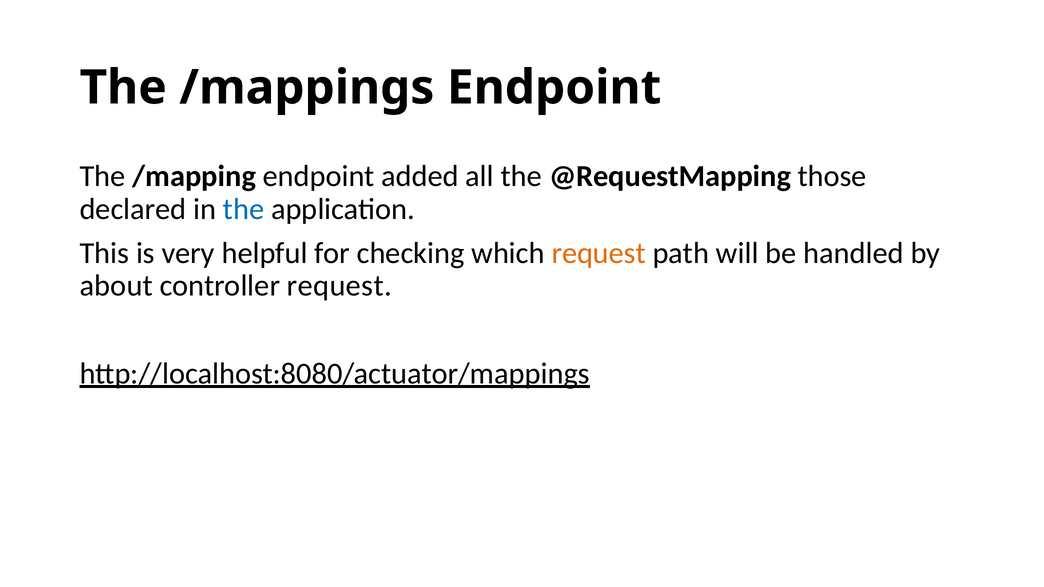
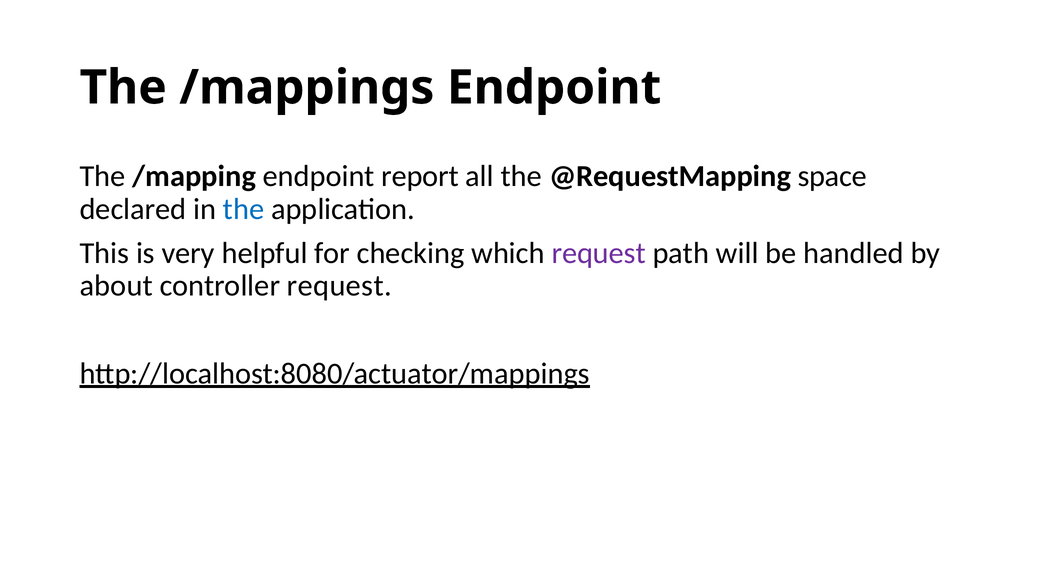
added: added -> report
those: those -> space
request at (599, 253) colour: orange -> purple
